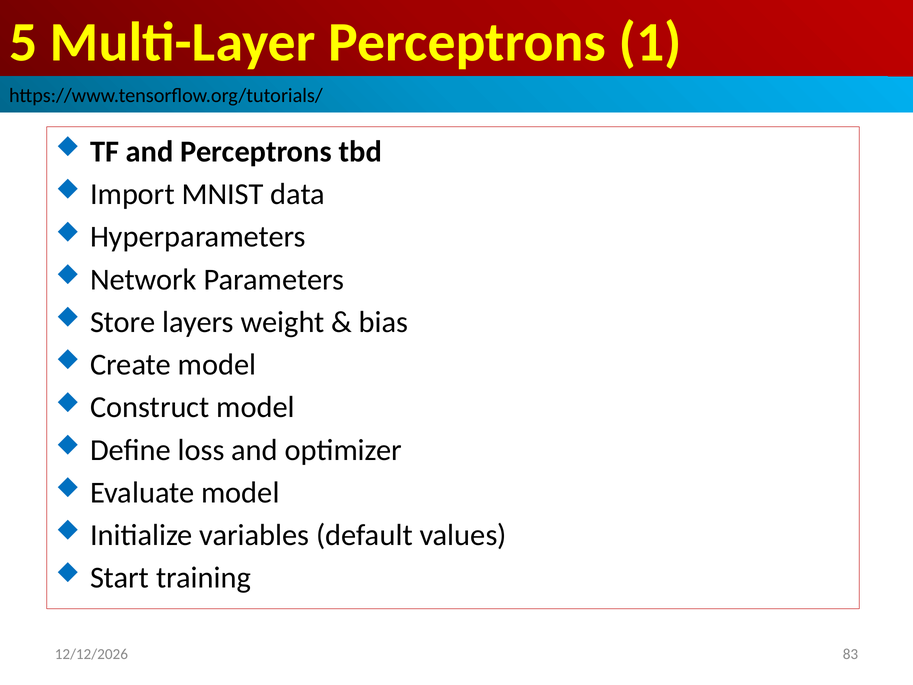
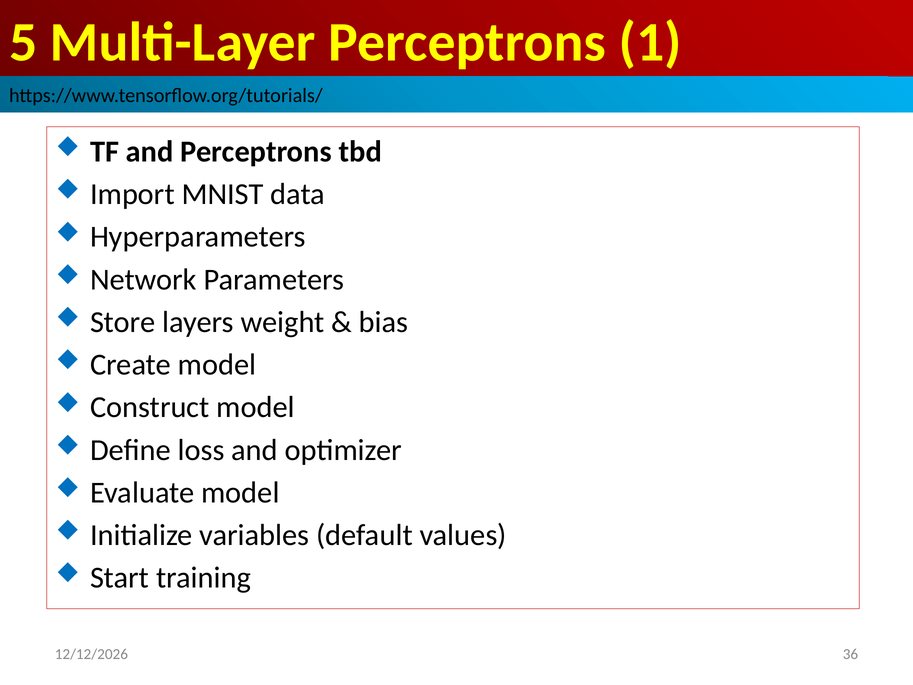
83: 83 -> 36
